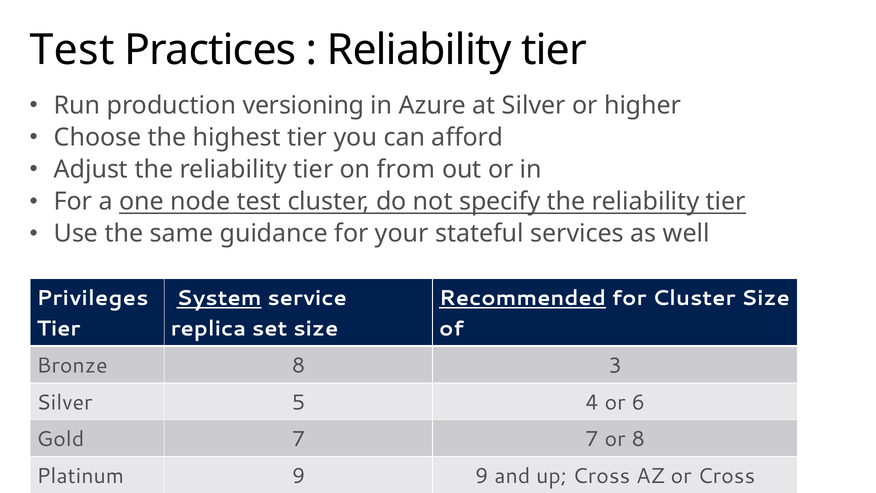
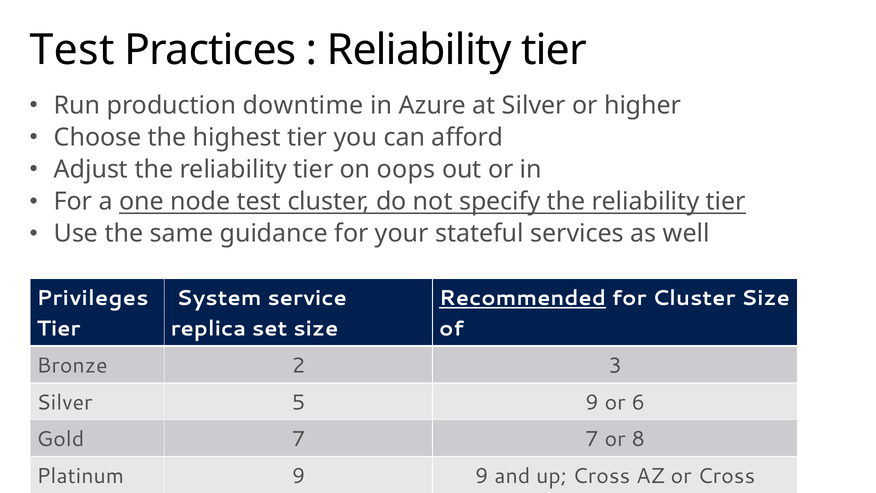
versioning: versioning -> downtime
from: from -> oops
System underline: present -> none
Bronze 8: 8 -> 2
5 4: 4 -> 9
